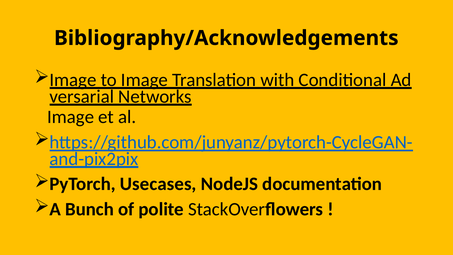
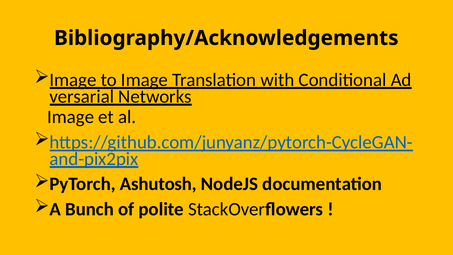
Usecases: Usecases -> Ashutosh
